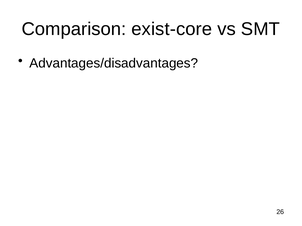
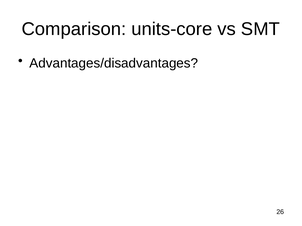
exist-core: exist-core -> units-core
